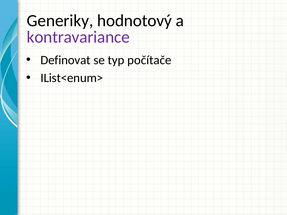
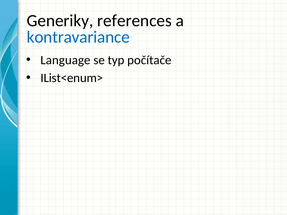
hodnotový: hodnotový -> references
kontravariance colour: purple -> blue
Definovat: Definovat -> Language
